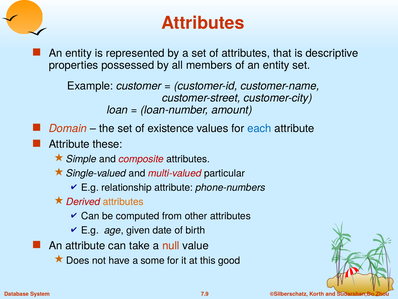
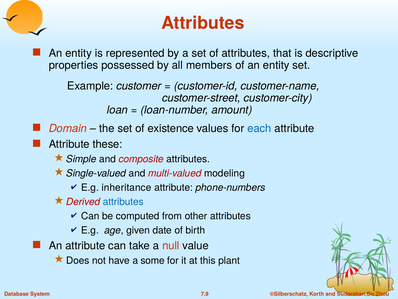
particular: particular -> modeling
relationship: relationship -> inheritance
attributes at (123, 202) colour: orange -> blue
good: good -> plant
